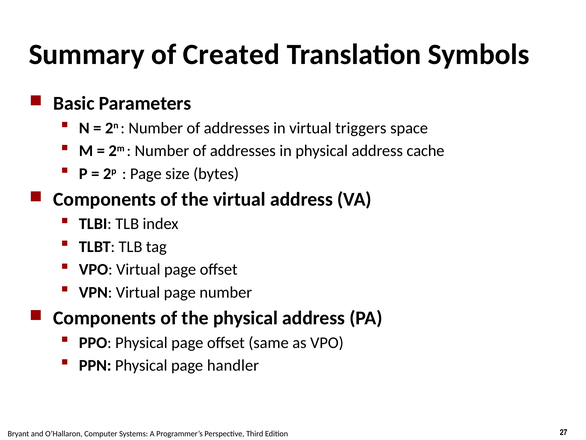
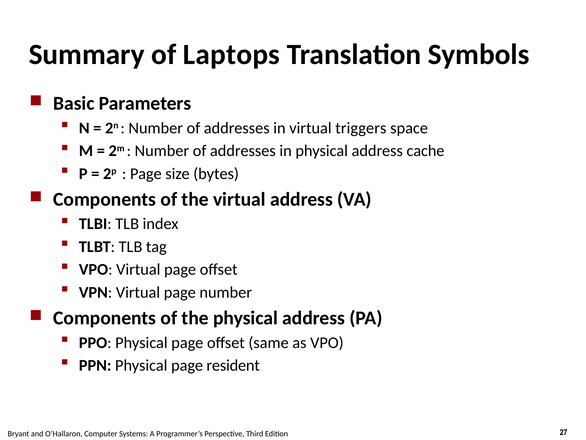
Created: Created -> Laptops
handler: handler -> resident
